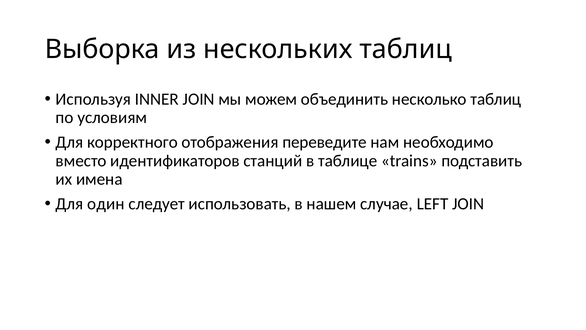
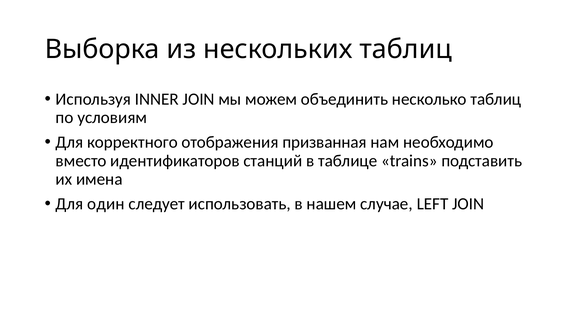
переведите: переведите -> призванная
